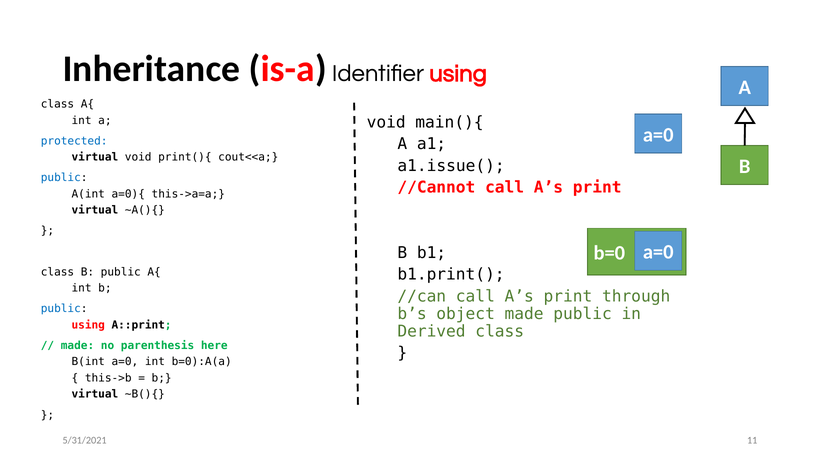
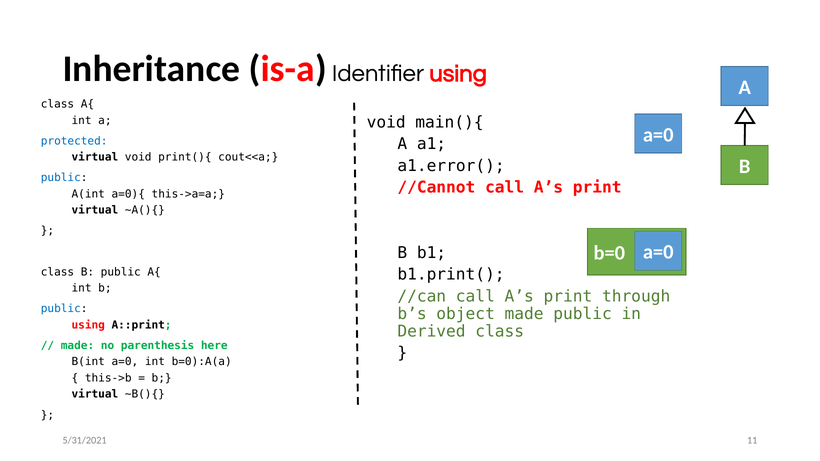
a1.issue(: a1.issue( -> a1.error(
